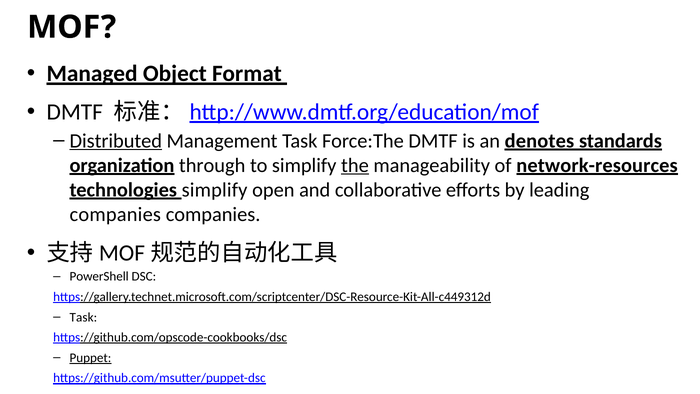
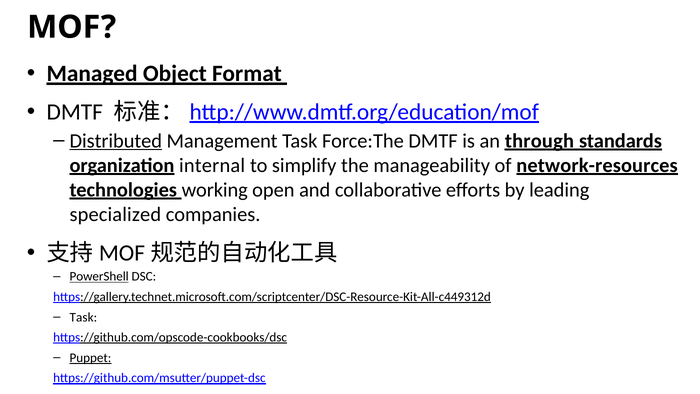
denotes: denotes -> through
through: through -> internal
the underline: present -> none
technologies simplify: simplify -> working
companies at (115, 214): companies -> specialized
PowerShell underline: none -> present
